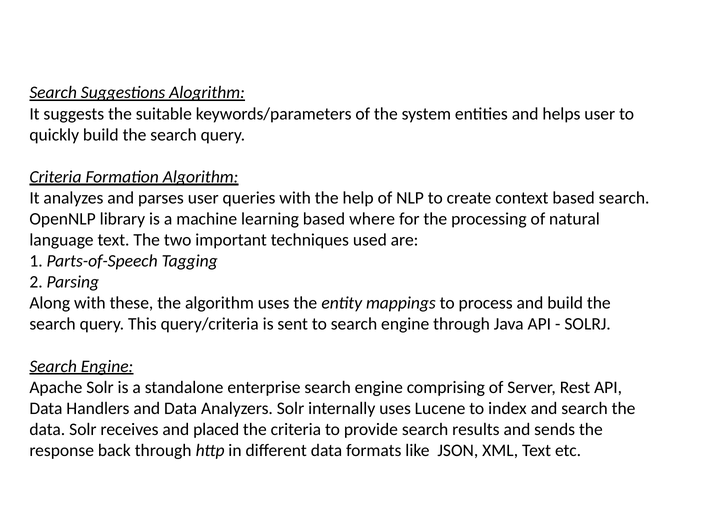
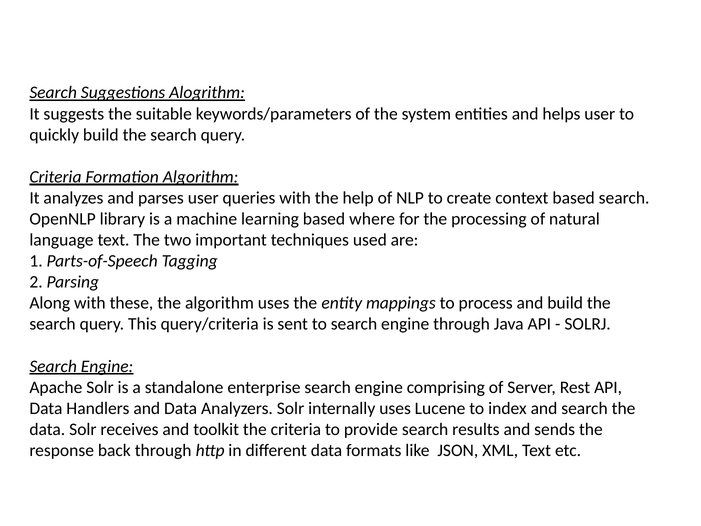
placed: placed -> toolkit
